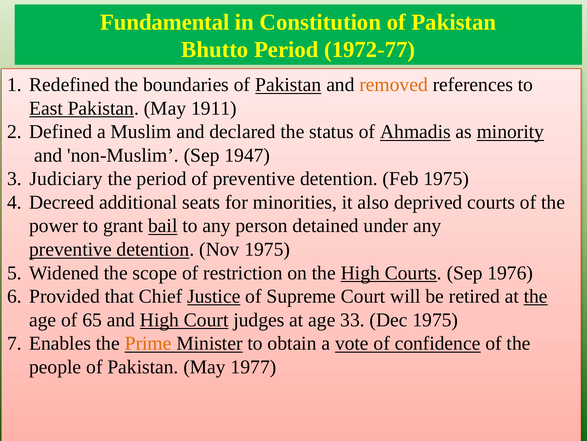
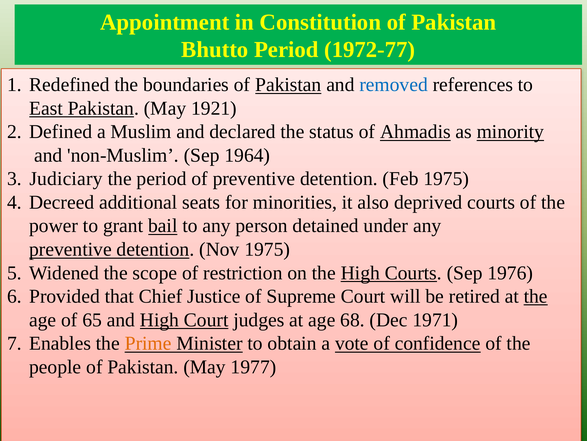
Fundamental: Fundamental -> Appointment
removed colour: orange -> blue
1911: 1911 -> 1921
1947: 1947 -> 1964
Justice underline: present -> none
33: 33 -> 68
Dec 1975: 1975 -> 1971
